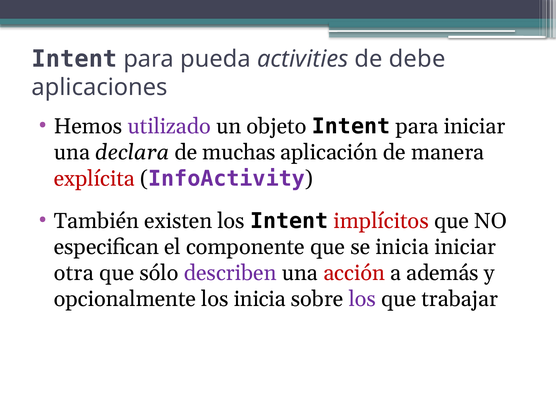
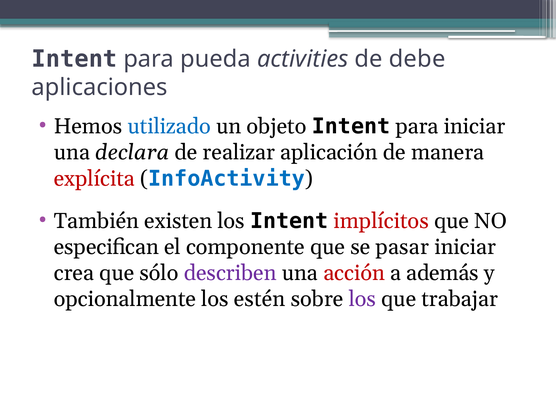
utilizado colour: purple -> blue
muchas: muchas -> realizar
InfoActivity colour: purple -> blue
se inicia: inicia -> pasar
otra: otra -> crea
los inicia: inicia -> estén
